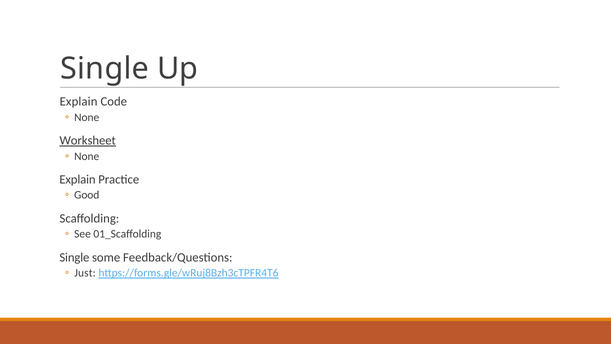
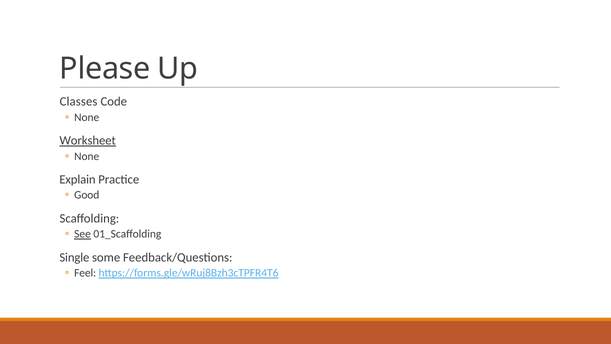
Single at (105, 68): Single -> Please
Explain at (79, 102): Explain -> Classes
See underline: none -> present
Just: Just -> Feel
